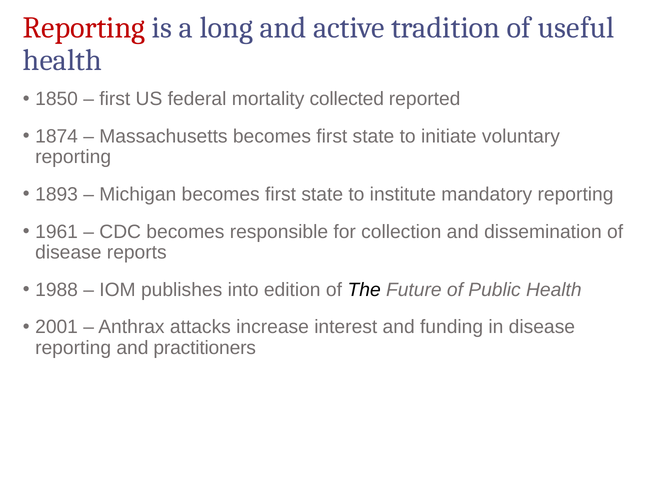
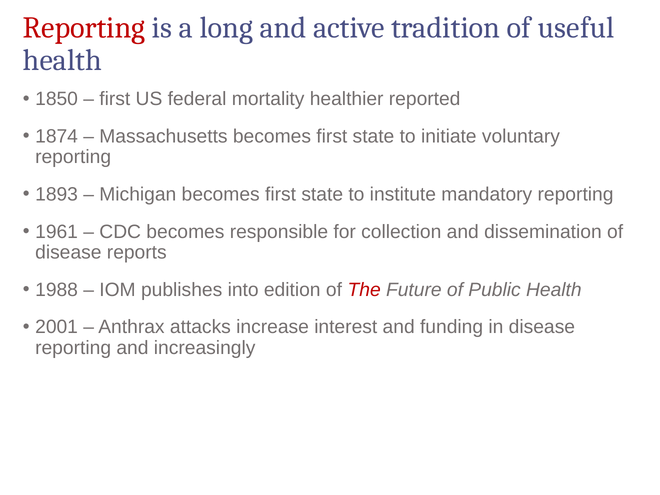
collected: collected -> healthier
The colour: black -> red
practitioners: practitioners -> increasingly
